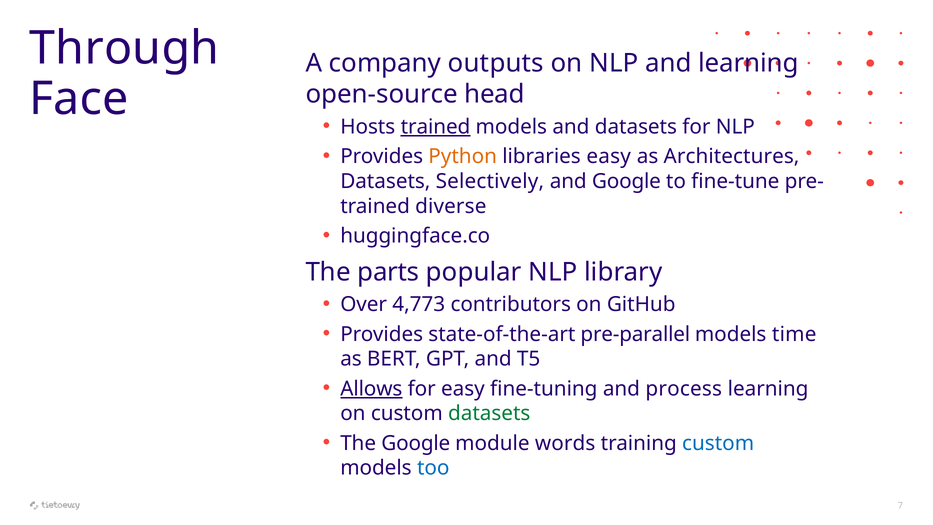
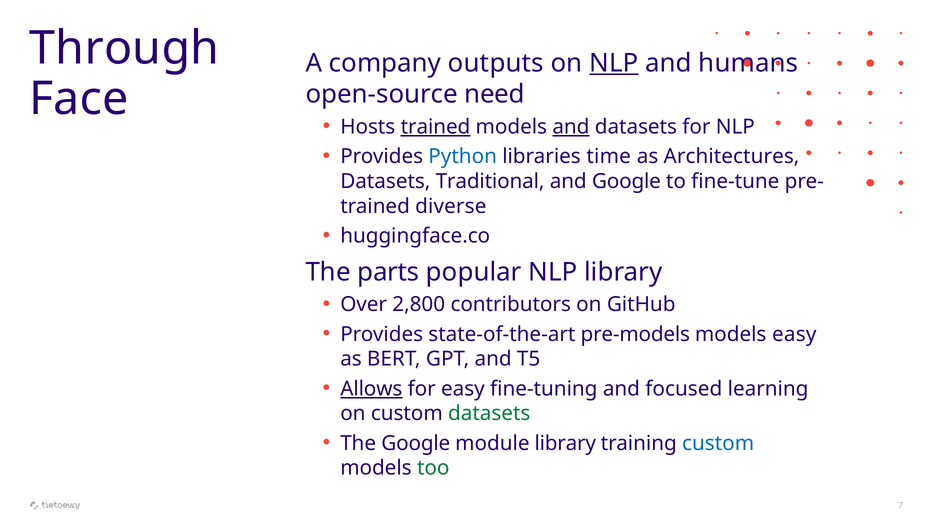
NLP at (614, 63) underline: none -> present
and learning: learning -> humans
head: head -> need
and at (571, 127) underline: none -> present
Python colour: orange -> blue
libraries easy: easy -> time
Selectively: Selectively -> Traditional
4,773: 4,773 -> 2,800
pre-parallel: pre-parallel -> pre-models
models time: time -> easy
process: process -> focused
module words: words -> library
too colour: blue -> green
